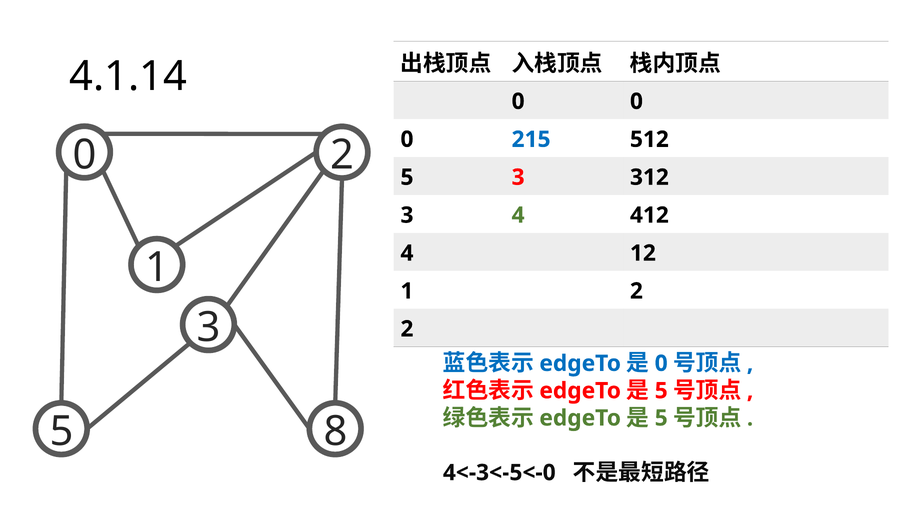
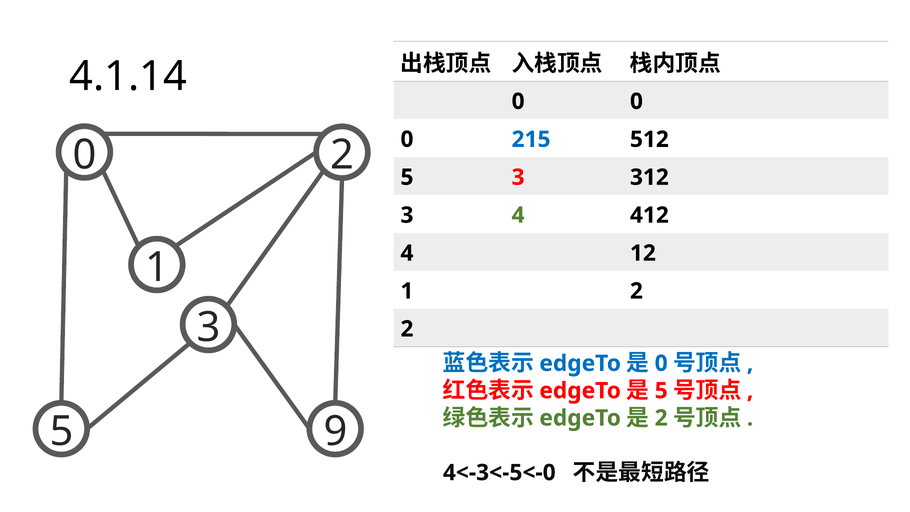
5 at (661, 418): 5 -> 2
8: 8 -> 9
